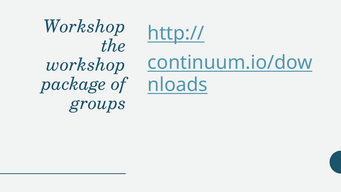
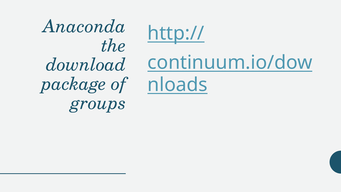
Workshop at (84, 26): Workshop -> Anaconda
workshop at (86, 65): workshop -> download
